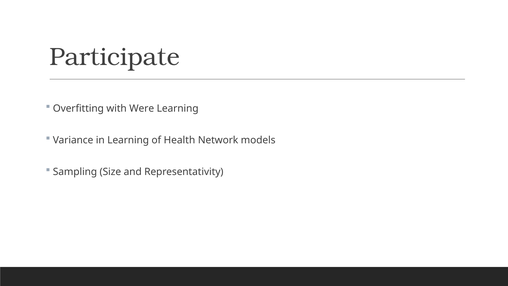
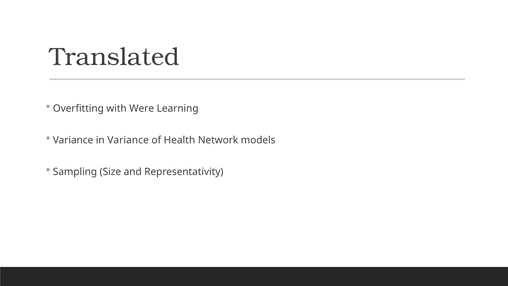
Participate: Participate -> Translated
in Learning: Learning -> Variance
